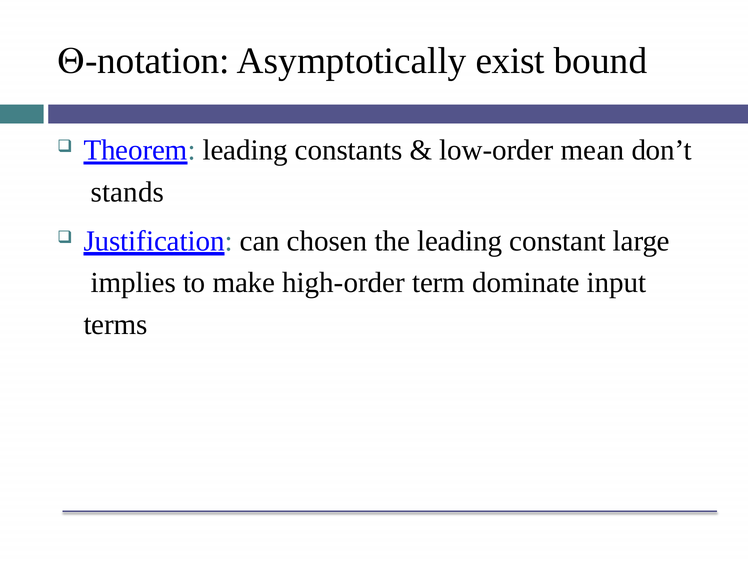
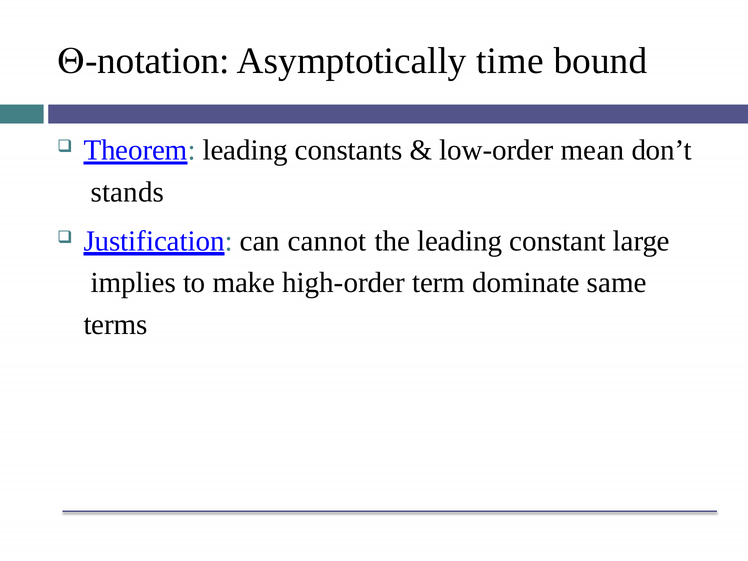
exist: exist -> time
chosen: chosen -> cannot
input: input -> same
